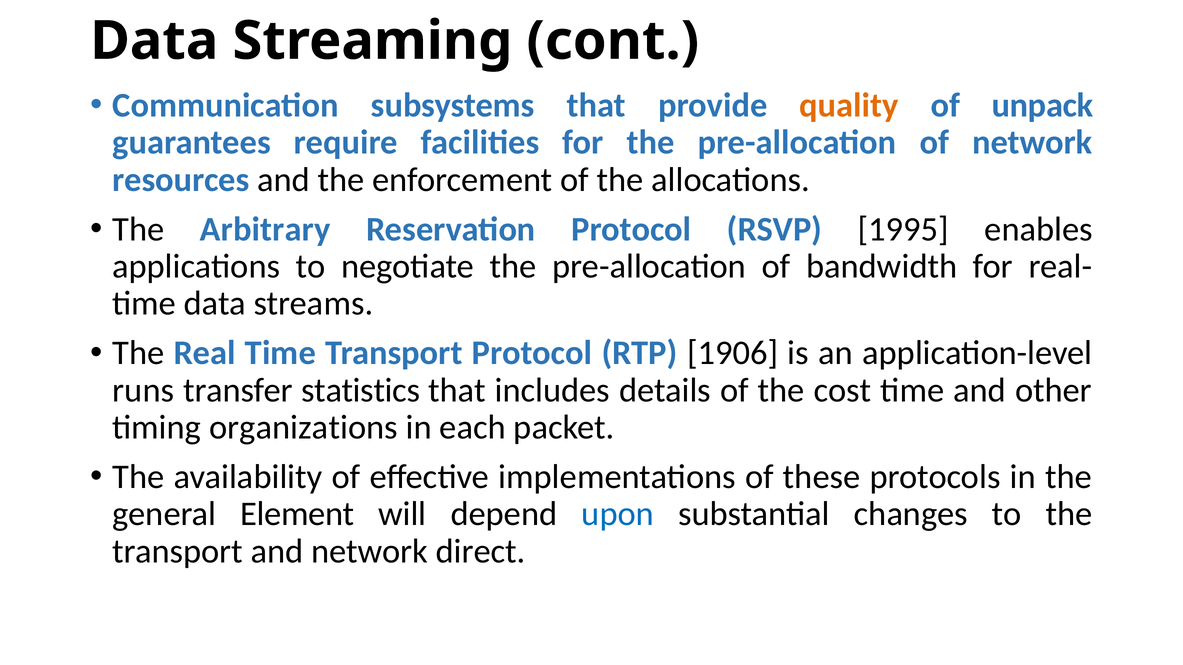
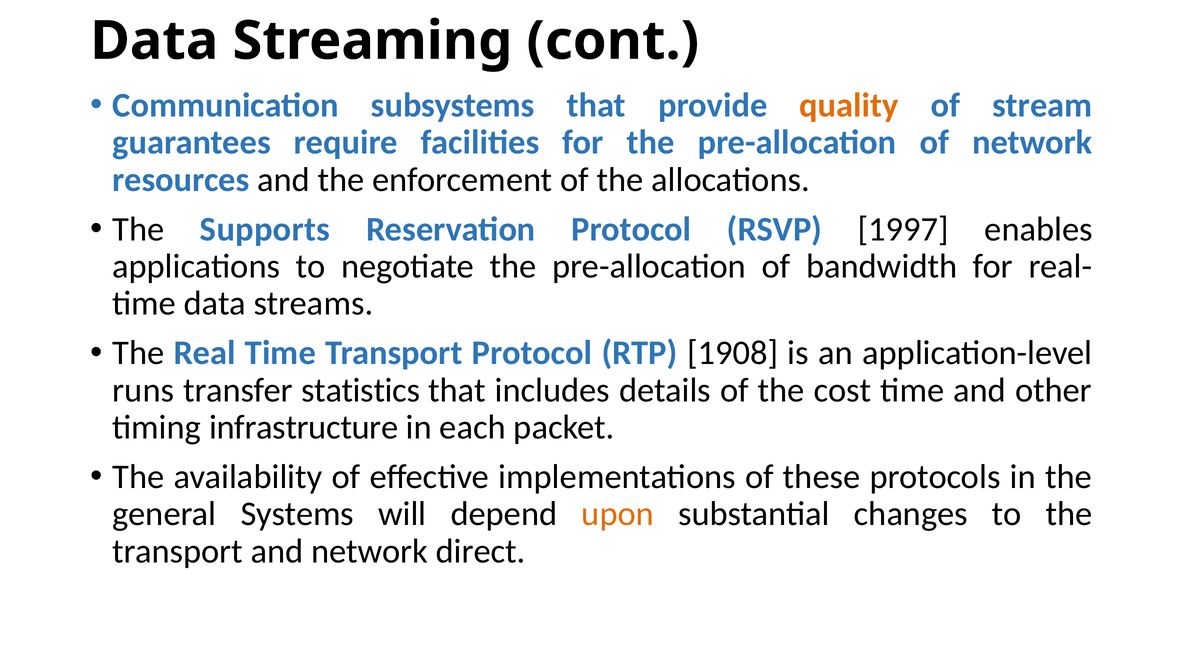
unpack: unpack -> stream
Arbitrary: Arbitrary -> Supports
1995: 1995 -> 1997
1906: 1906 -> 1908
organizations: organizations -> infrastructure
Element: Element -> Systems
upon colour: blue -> orange
